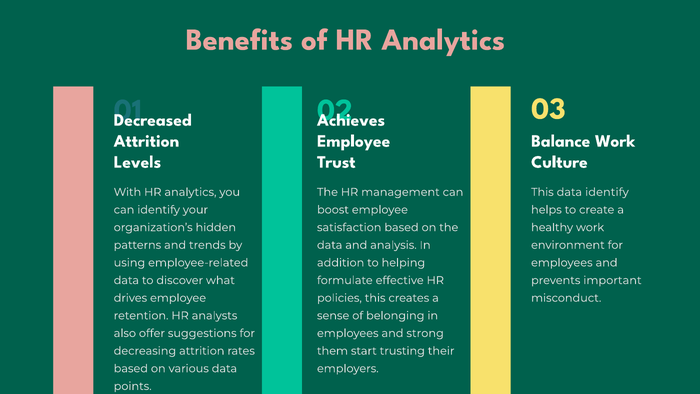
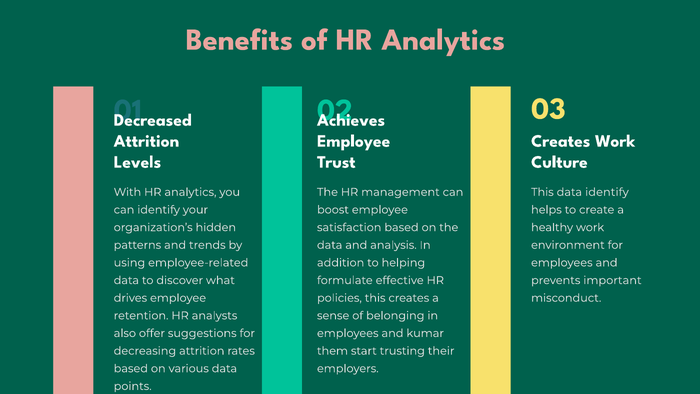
Balance at (561, 141): Balance -> Creates
strong: strong -> kumar
